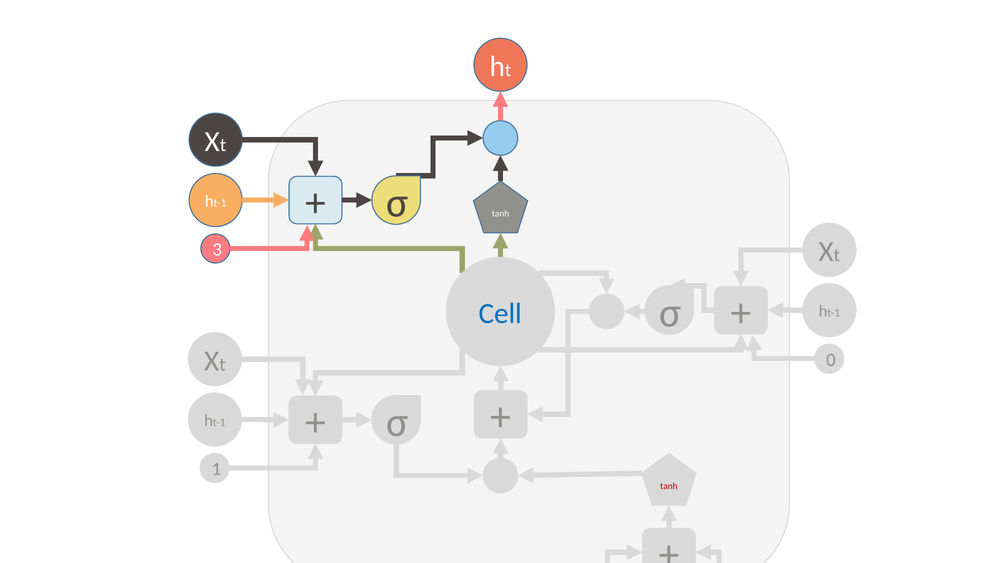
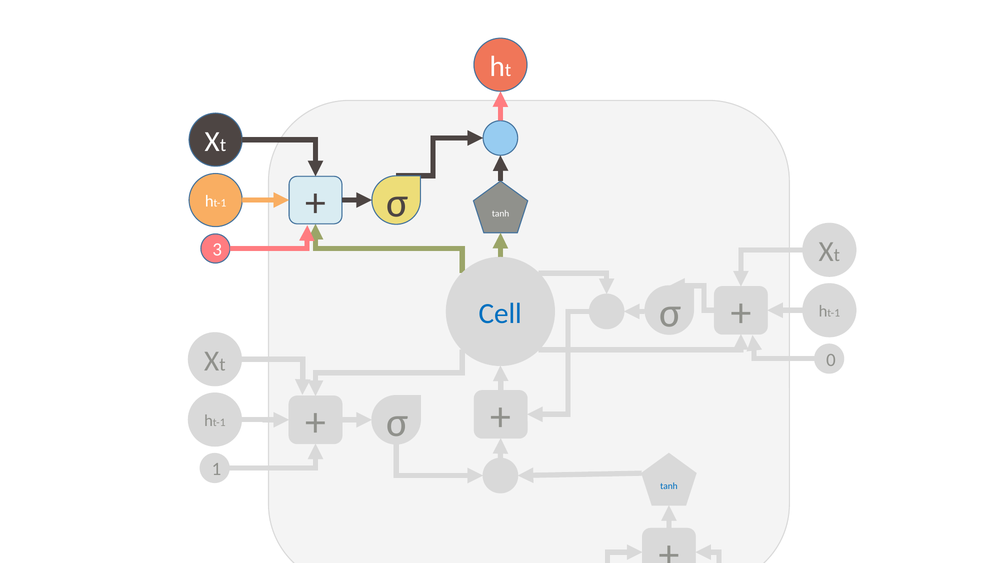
tanh at (669, 486) colour: red -> blue
